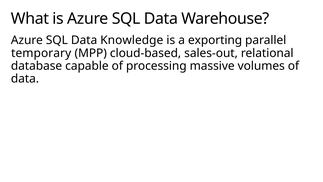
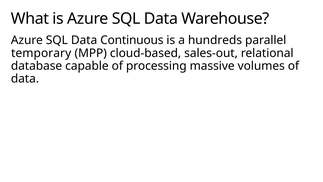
Knowledge: Knowledge -> Continuous
exporting: exporting -> hundreds
